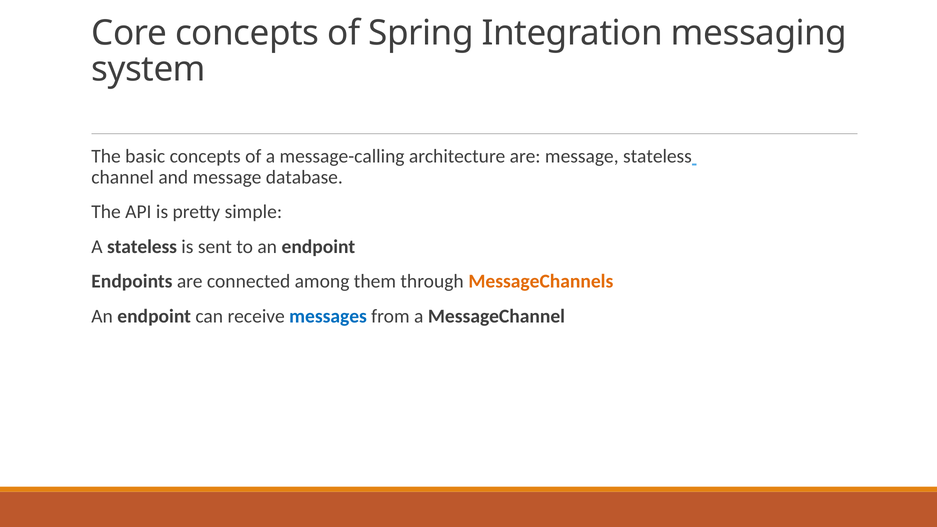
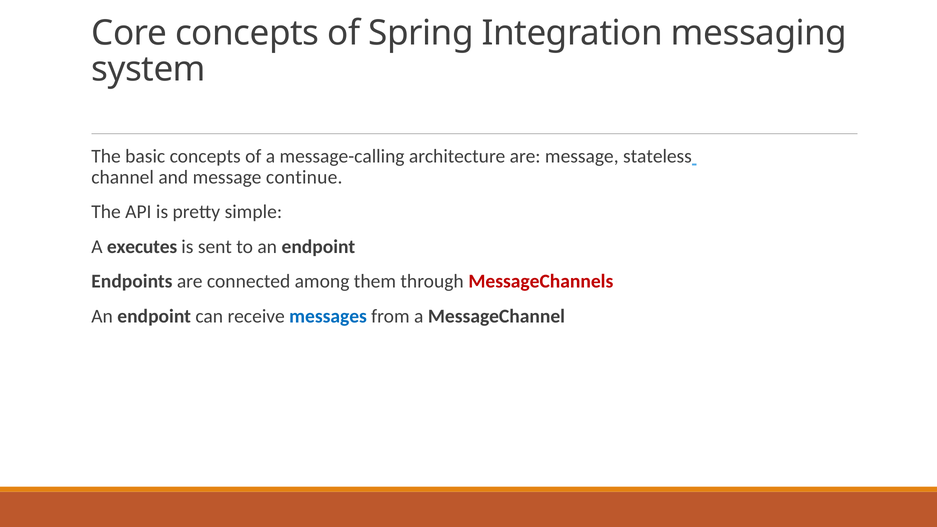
database: database -> continue
A stateless: stateless -> executes
MessageChannels colour: orange -> red
